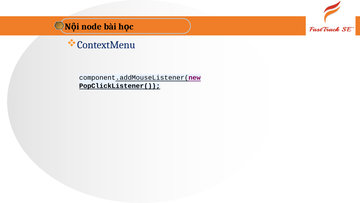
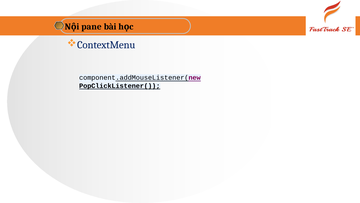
node: node -> pane
